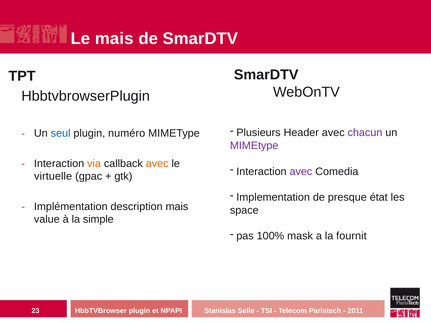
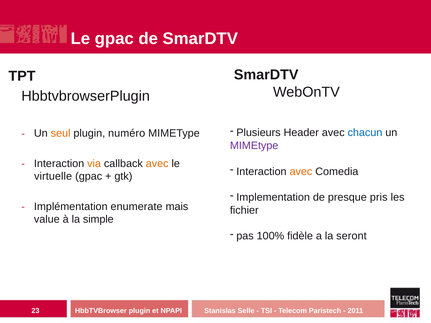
Le mais: mais -> gpac
chacun colour: purple -> blue
seul colour: blue -> orange
avec at (301, 172) colour: purple -> orange
état: état -> pris
description: description -> enumerate
space: space -> fichier
mask: mask -> fidèle
fournit: fournit -> seront
